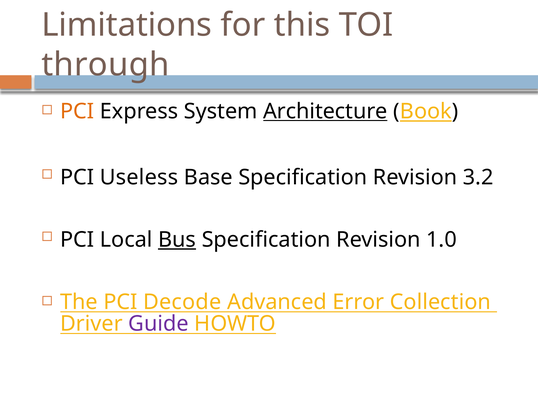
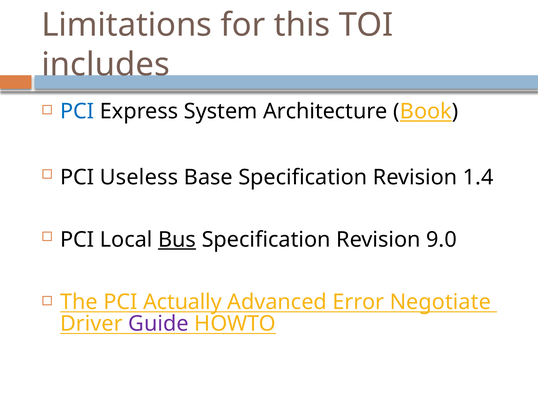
through: through -> includes
PCI at (77, 111) colour: orange -> blue
Architecture underline: present -> none
3.2: 3.2 -> 1.4
1.0: 1.0 -> 9.0
Decode: Decode -> Actually
Collection: Collection -> Negotiate
